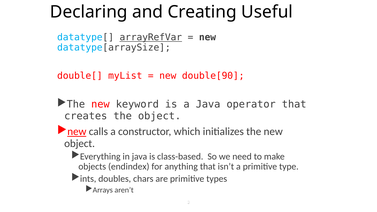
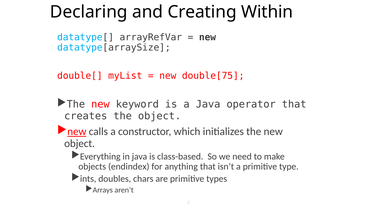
Useful: Useful -> Within
arrayRefVar underline: present -> none
double[90: double[90 -> double[75
